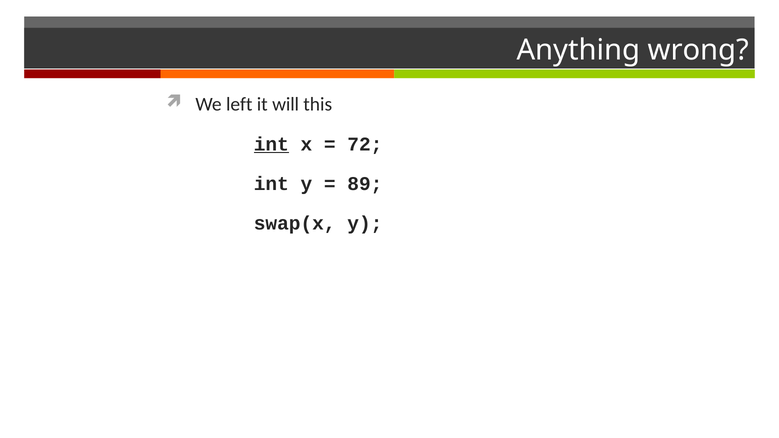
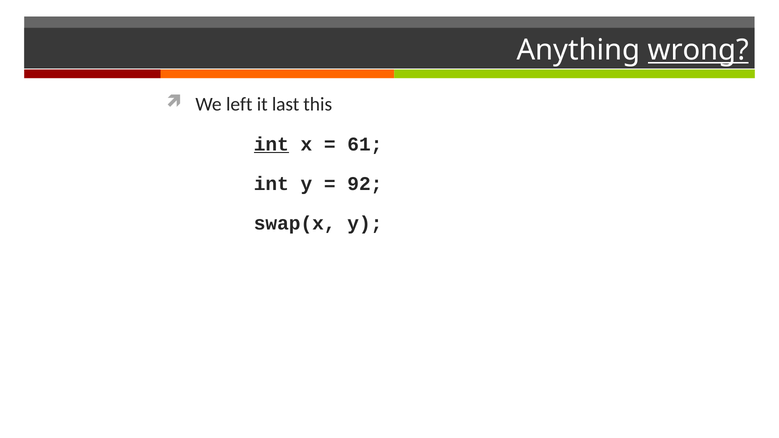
wrong underline: none -> present
will: will -> last
72: 72 -> 61
89: 89 -> 92
